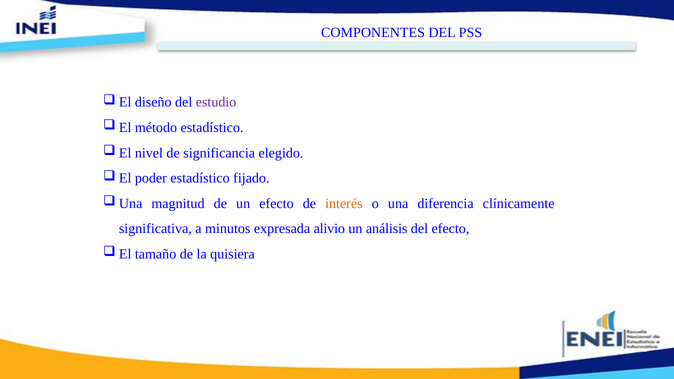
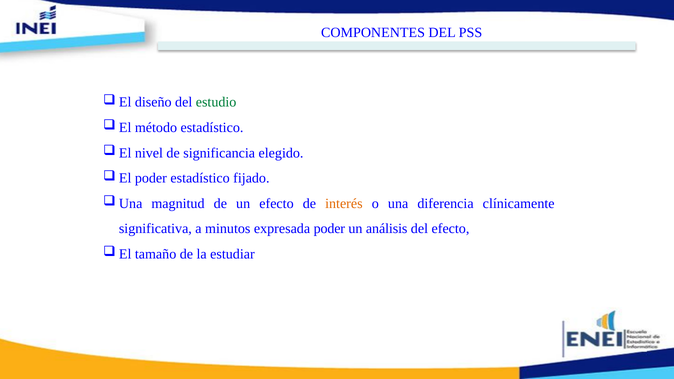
estudio colour: purple -> green
expresada alivio: alivio -> poder
quisiera: quisiera -> estudiar
